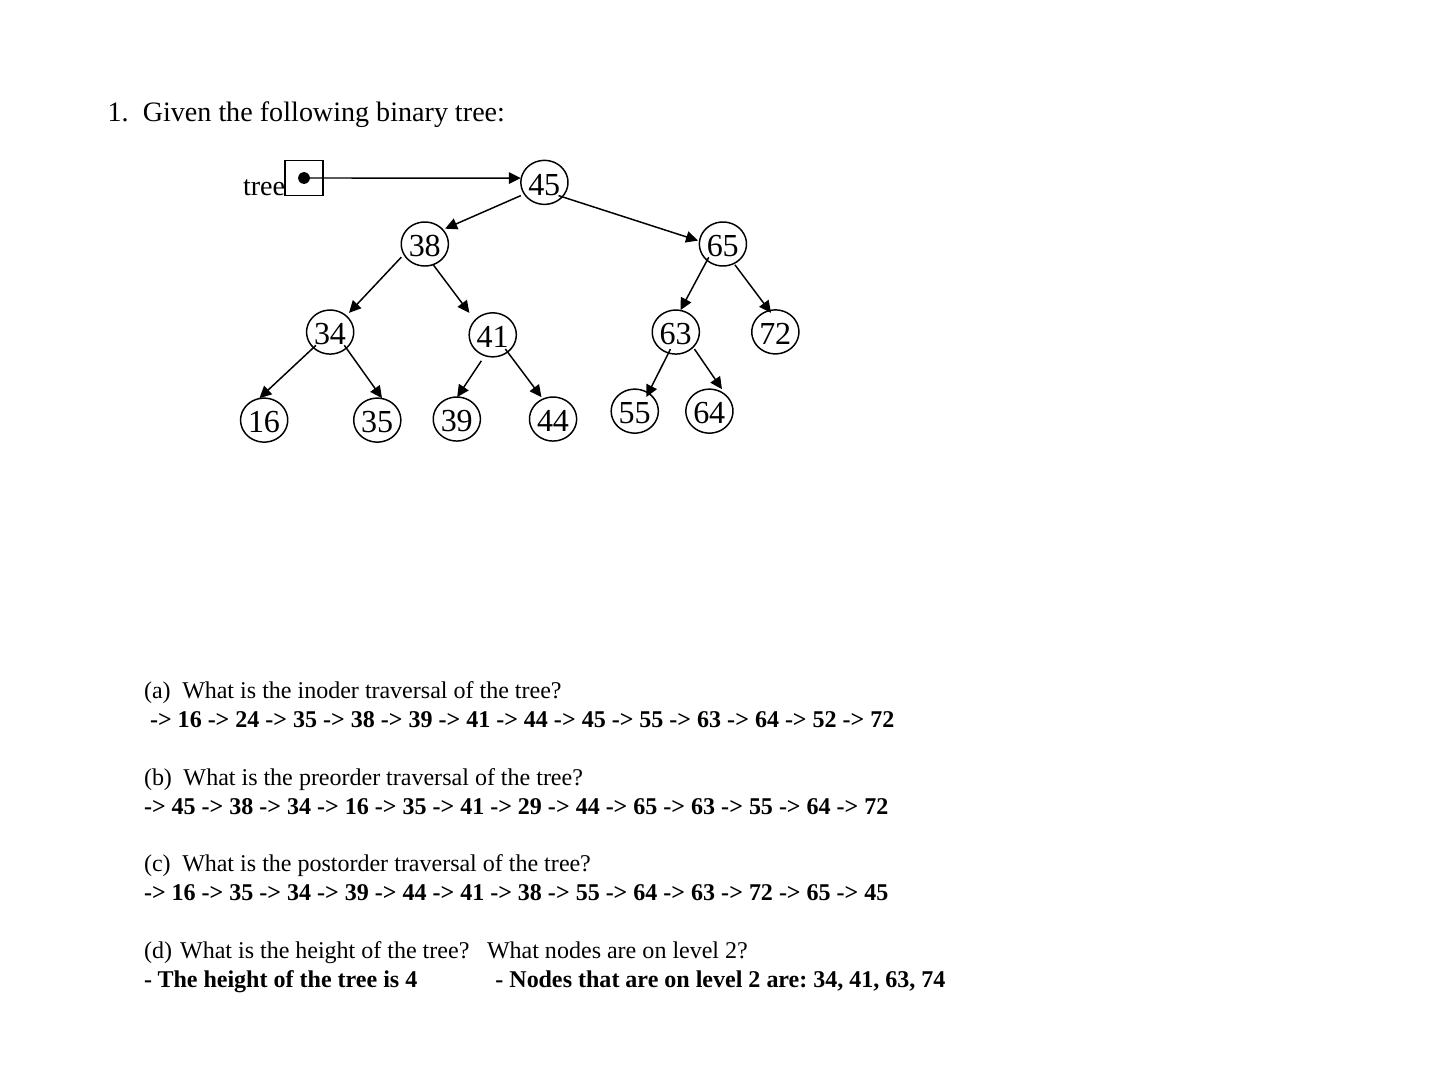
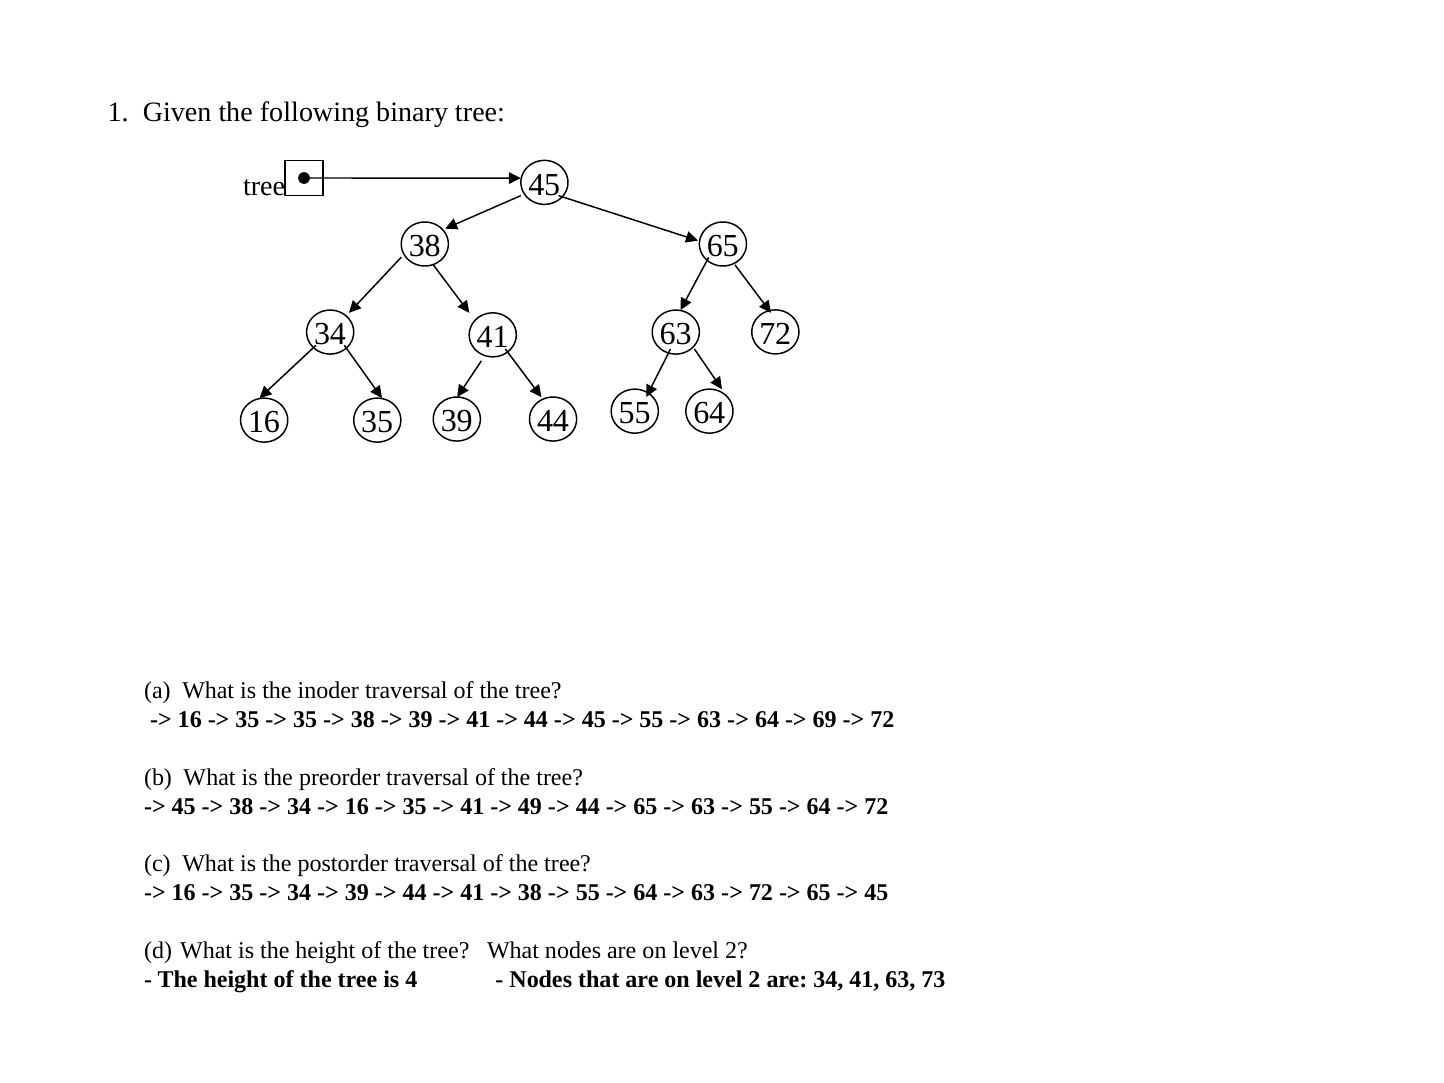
24 at (247, 720): 24 -> 35
52: 52 -> 69
29: 29 -> 49
74: 74 -> 73
